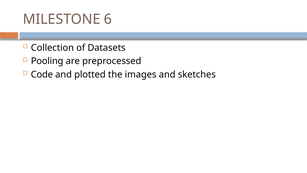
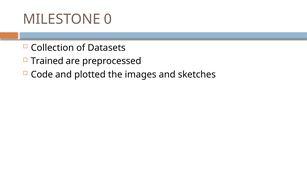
6: 6 -> 0
Pooling: Pooling -> Trained
